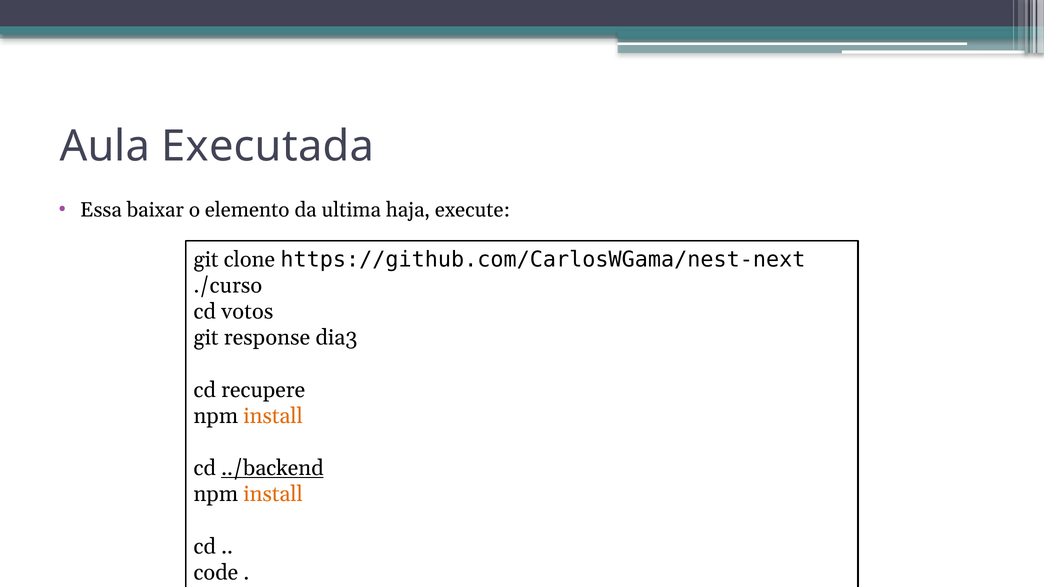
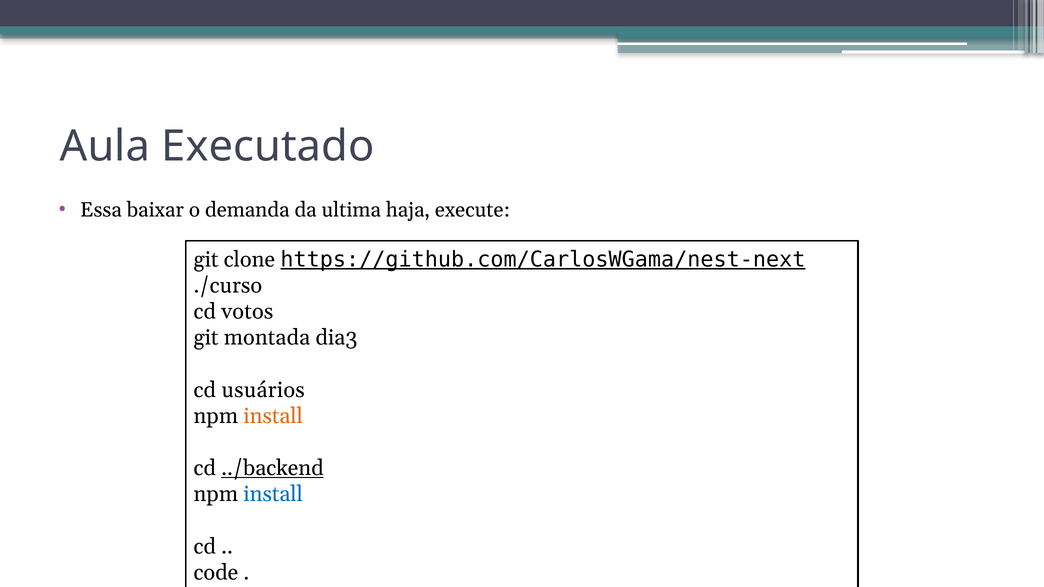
Executada: Executada -> Executado
elemento: elemento -> demanda
https://github.com/CarlosWGama/nest-next underline: none -> present
response: response -> montada
recupere: recupere -> usuários
install at (273, 494) colour: orange -> blue
